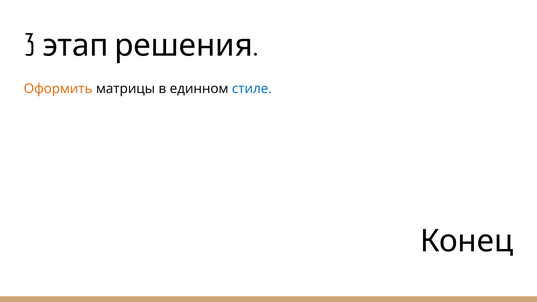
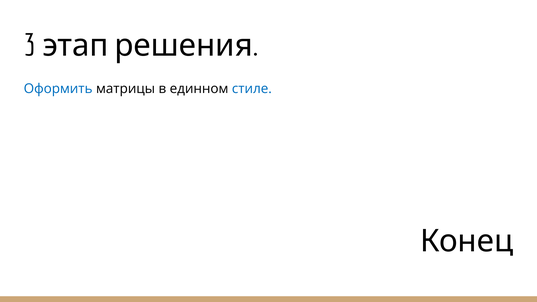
Оформить colour: orange -> blue
